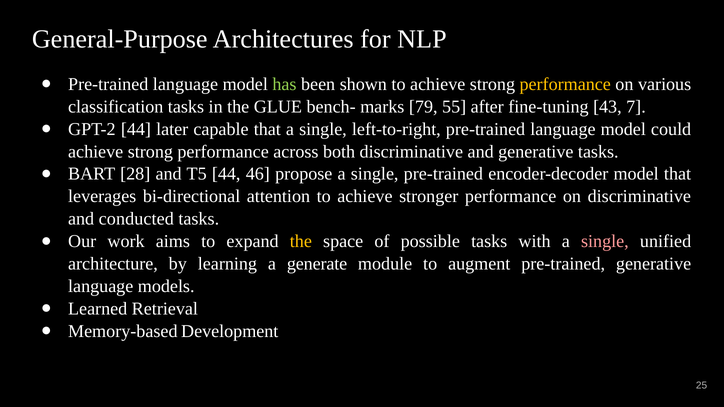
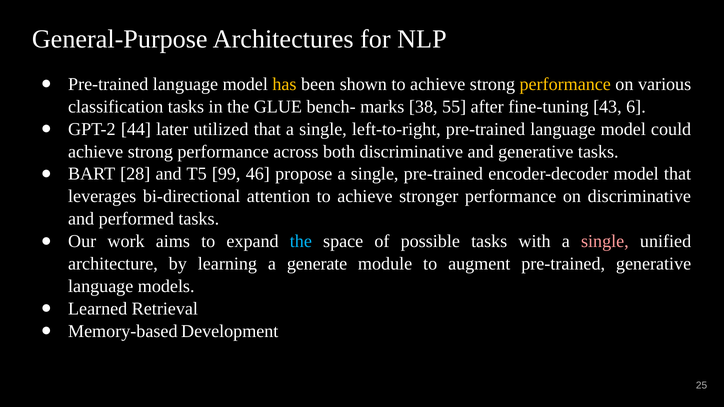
has colour: light green -> yellow
79: 79 -> 38
7: 7 -> 6
capable: capable -> utilized
T5 44: 44 -> 99
conducted: conducted -> performed
the at (301, 241) colour: yellow -> light blue
